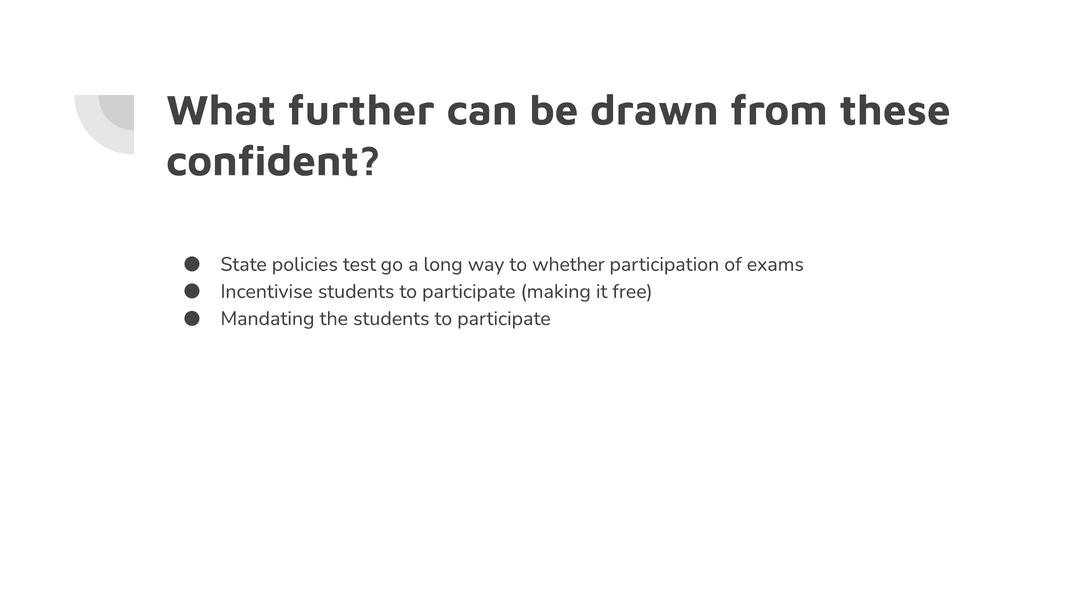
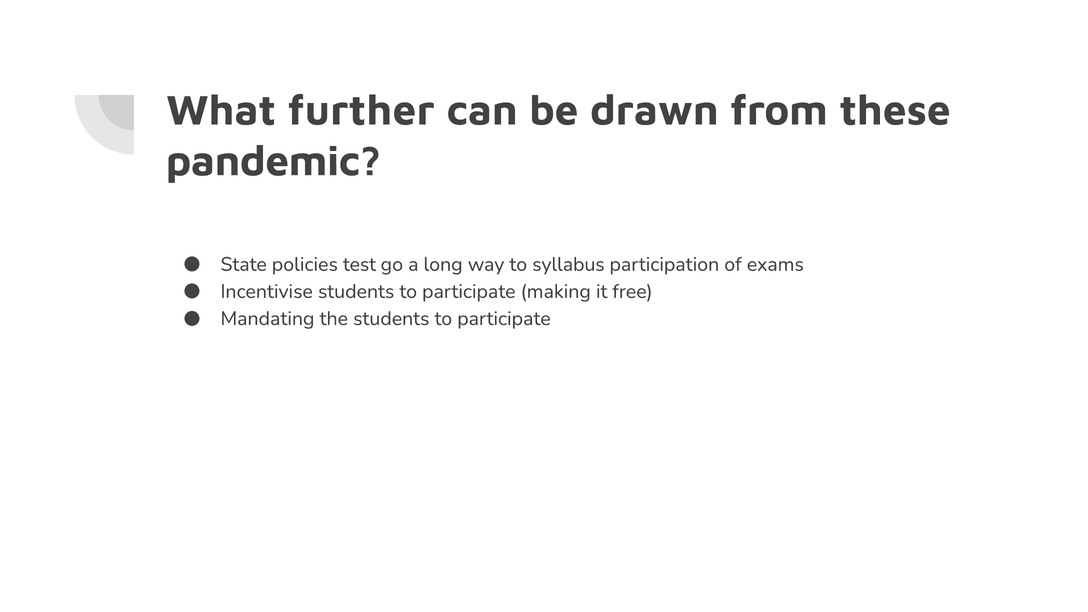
confident: confident -> pandemic
whether: whether -> syllabus
